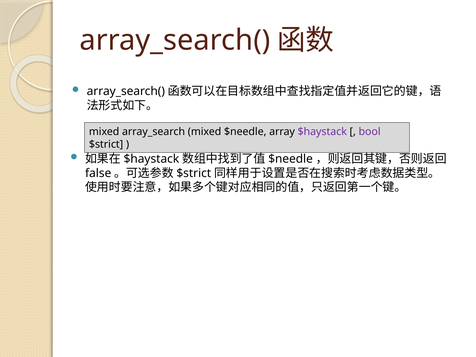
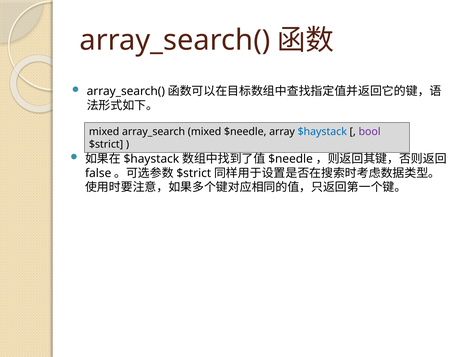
$haystack colour: purple -> blue
